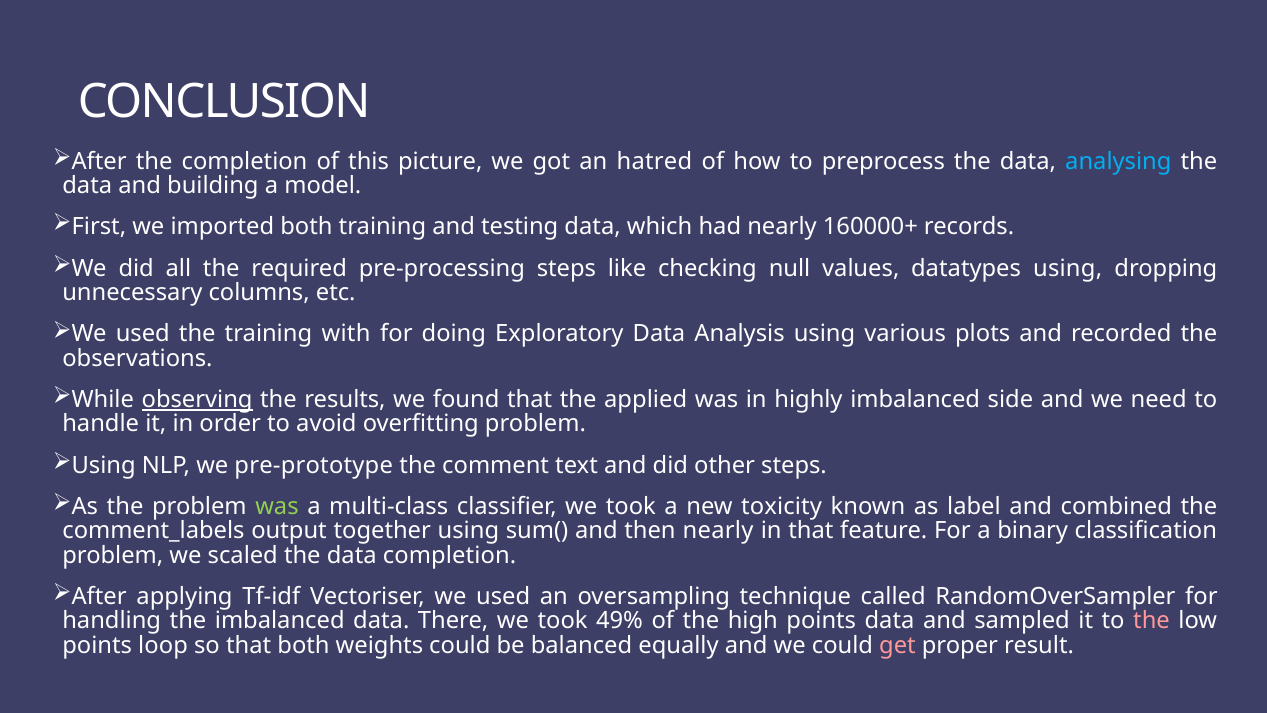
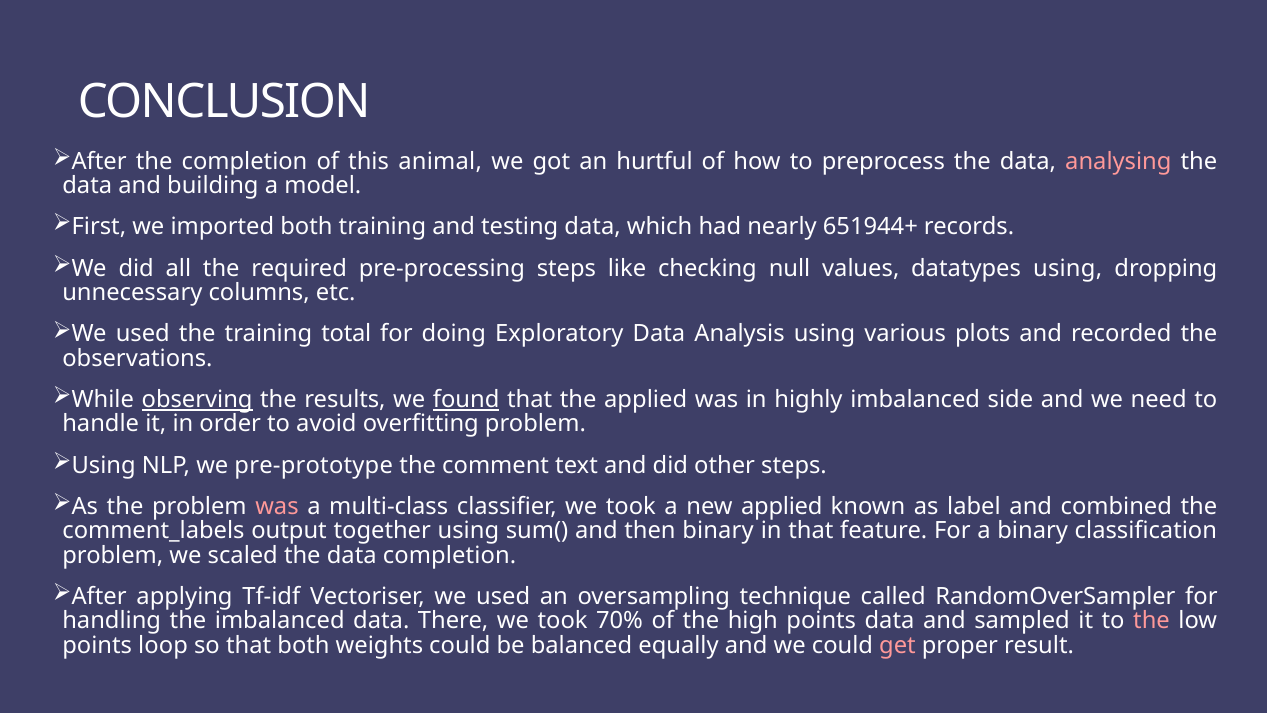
picture: picture -> animal
hatred: hatred -> hurtful
analysing colour: light blue -> pink
160000+: 160000+ -> 651944+
with: with -> total
found underline: none -> present
was at (277, 507) colour: light green -> pink
new toxicity: toxicity -> applied
then nearly: nearly -> binary
49%: 49% -> 70%
